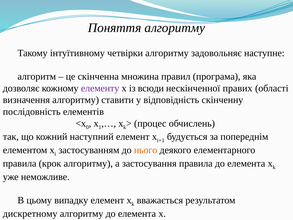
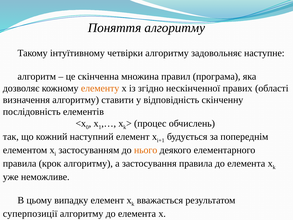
елементу colour: purple -> orange
всюди: всюди -> згідно
дискретному: дискретному -> суперпозиції
